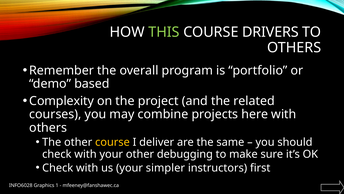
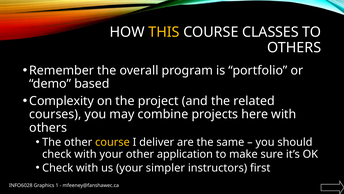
THIS colour: light green -> yellow
DRIVERS: DRIVERS -> CLASSES
debugging: debugging -> application
